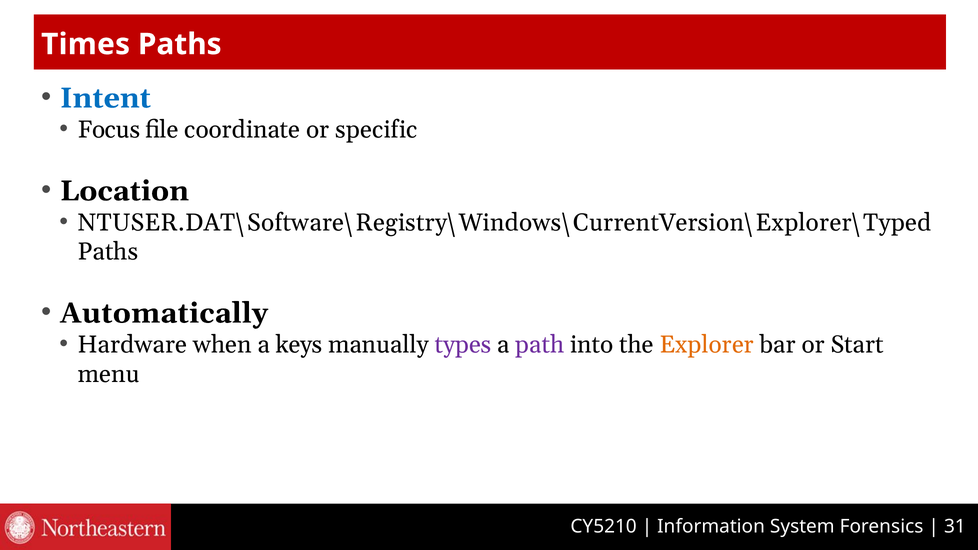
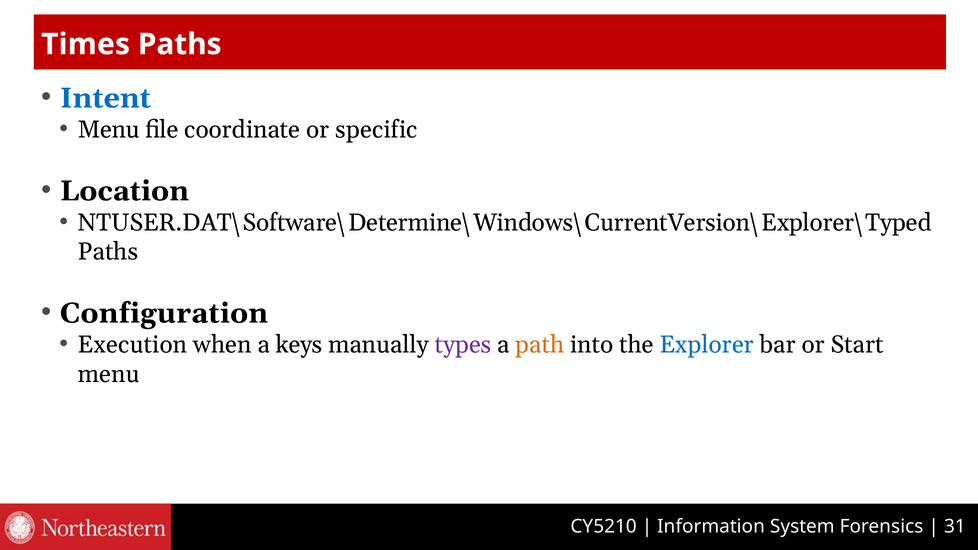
Focus at (109, 130): Focus -> Menu
NTUSER.DAT\Software\Registry\Windows\CurrentVersion\Explorer\Typed: NTUSER.DAT\Software\Registry\Windows\CurrentVersion\Explorer\Typed -> NTUSER.DAT\Software\Determine\Windows\CurrentVersion\Explorer\Typed
Automatically: Automatically -> Configuration
Hardware: Hardware -> Execution
path colour: purple -> orange
Explorer colour: orange -> blue
